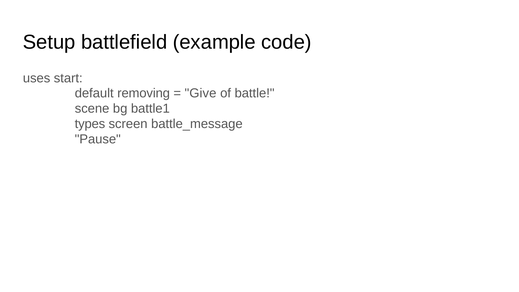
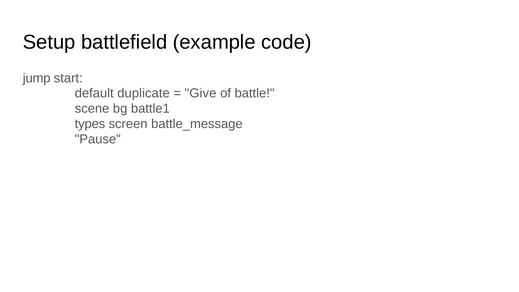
uses: uses -> jump
removing: removing -> duplicate
